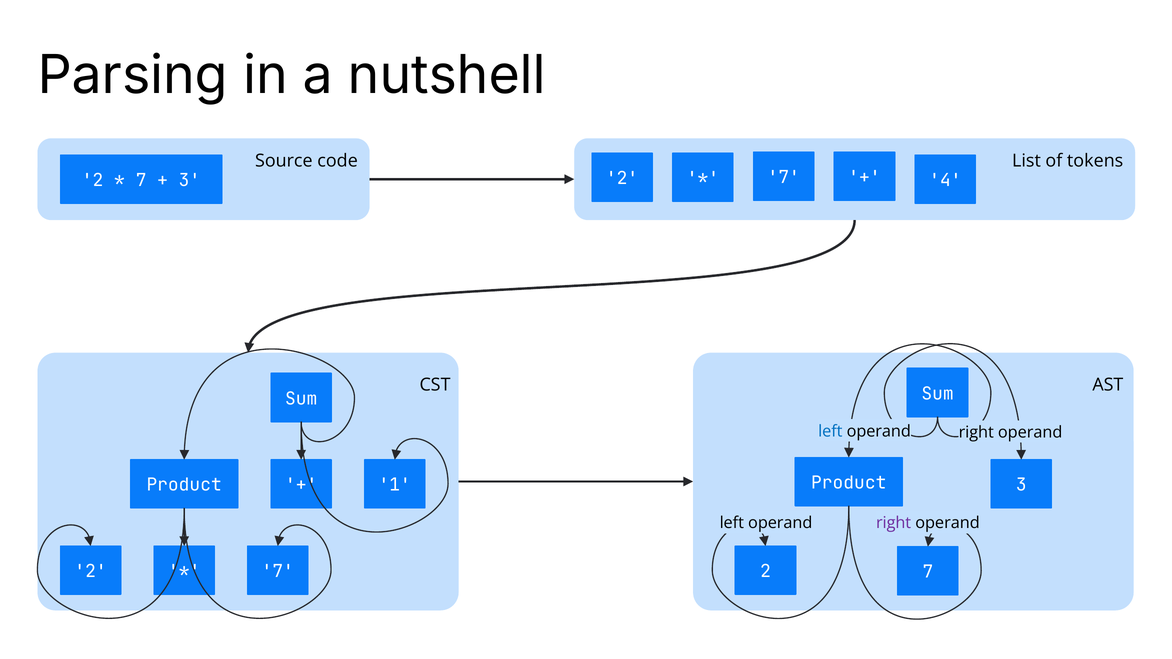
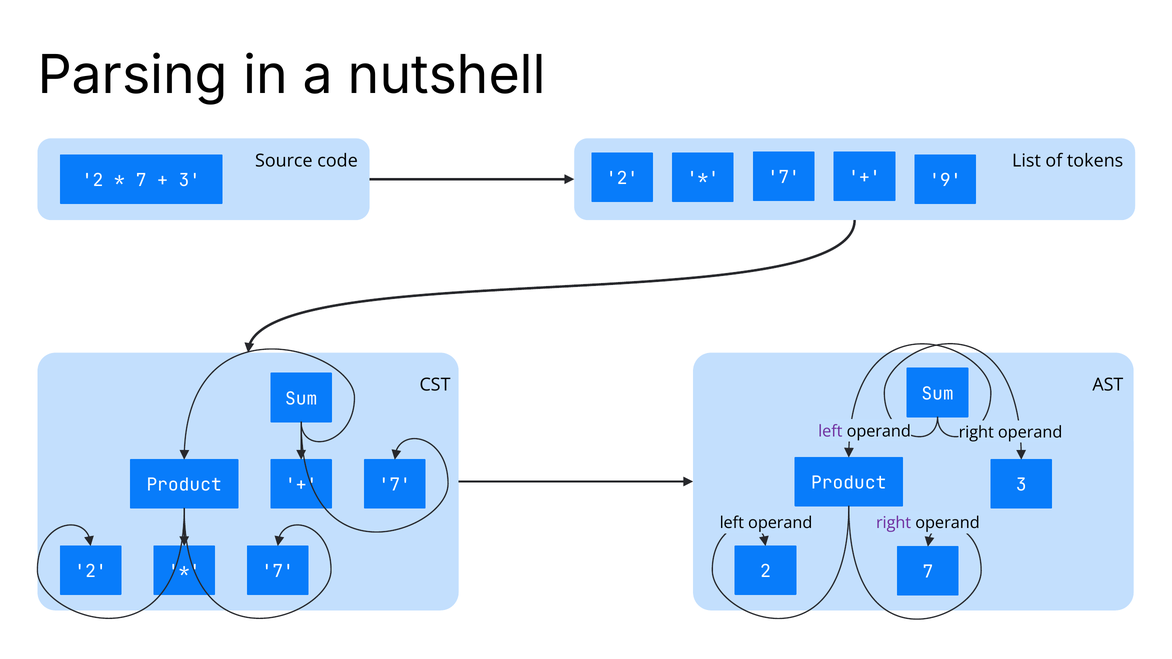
4: 4 -> 9
left at (830, 431) colour: blue -> purple
1 at (395, 485): 1 -> 7
